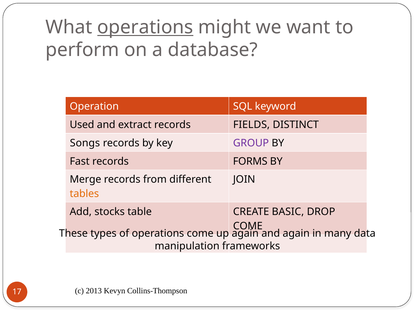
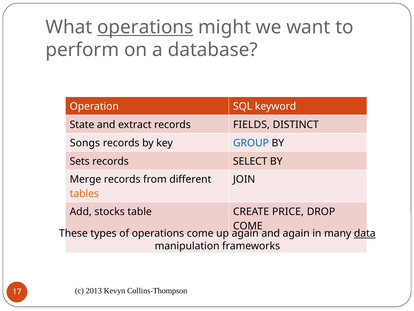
Used: Used -> State
GROUP colour: purple -> blue
Fast: Fast -> Sets
FORMS: FORMS -> SELECT
BASIC: BASIC -> PRICE
data underline: none -> present
